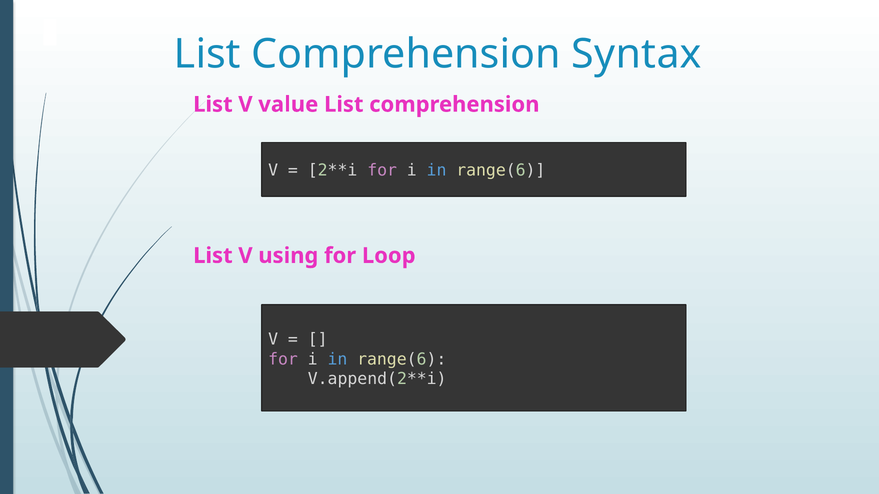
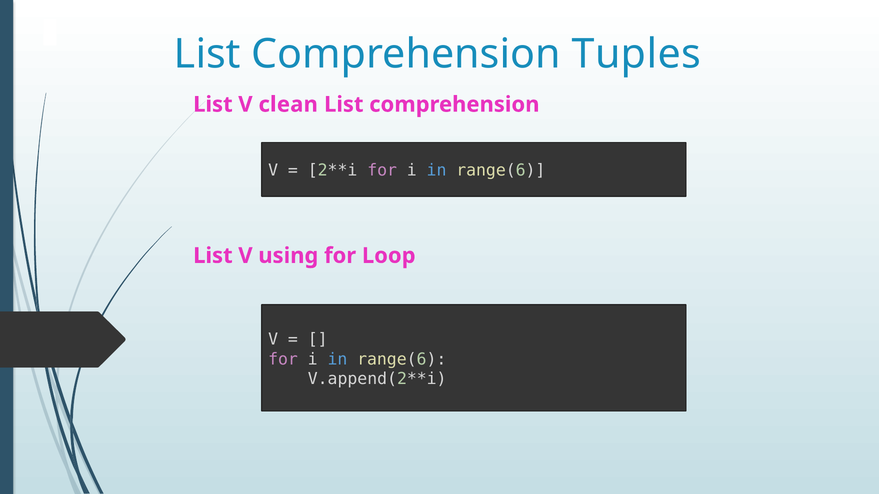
Syntax: Syntax -> Tuples
value: value -> clean
